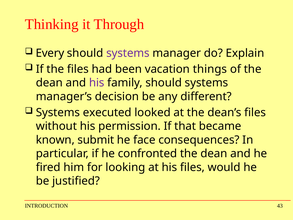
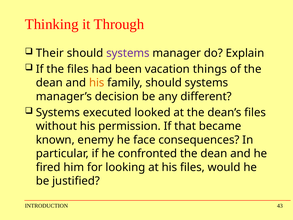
Every: Every -> Their
his at (97, 83) colour: purple -> orange
submit: submit -> enemy
